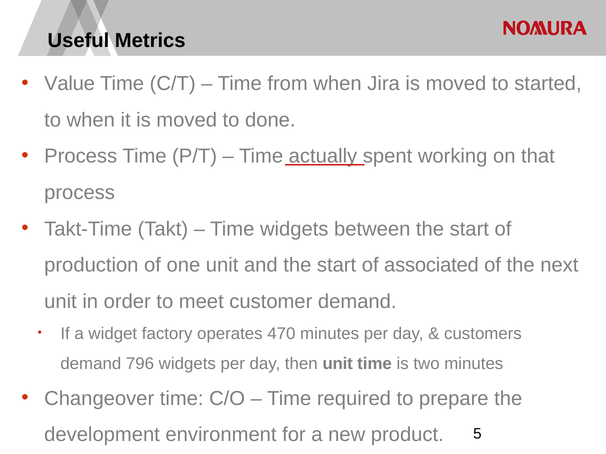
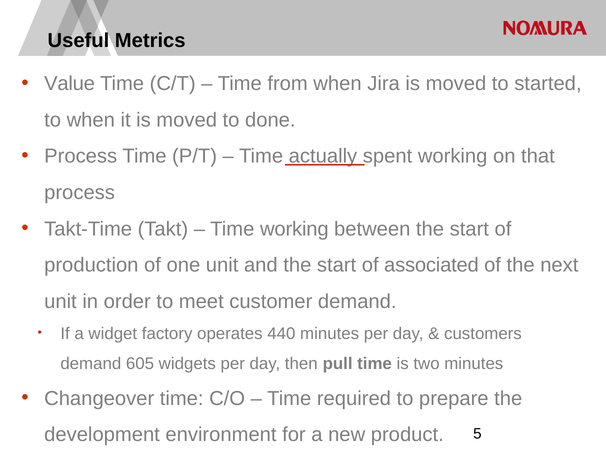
Time widgets: widgets -> working
470: 470 -> 440
796: 796 -> 605
then unit: unit -> pull
